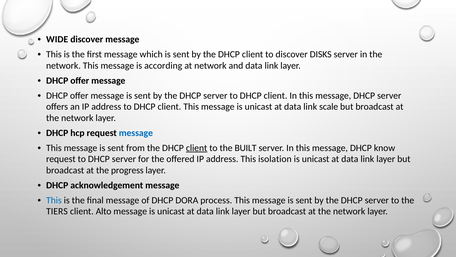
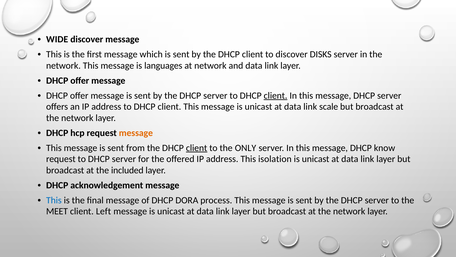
according: according -> languages
client at (276, 95) underline: none -> present
message at (136, 133) colour: blue -> orange
BUILT: BUILT -> ONLY
progress: progress -> included
TIERS: TIERS -> MEET
Alto: Alto -> Left
